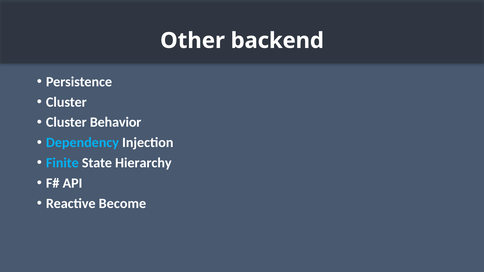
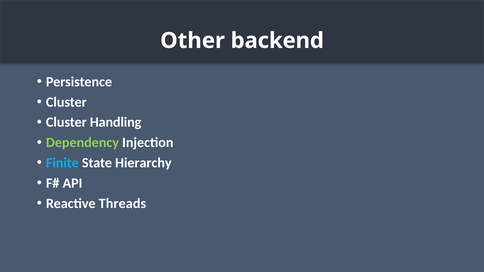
Behavior: Behavior -> Handling
Dependency colour: light blue -> light green
Become: Become -> Threads
